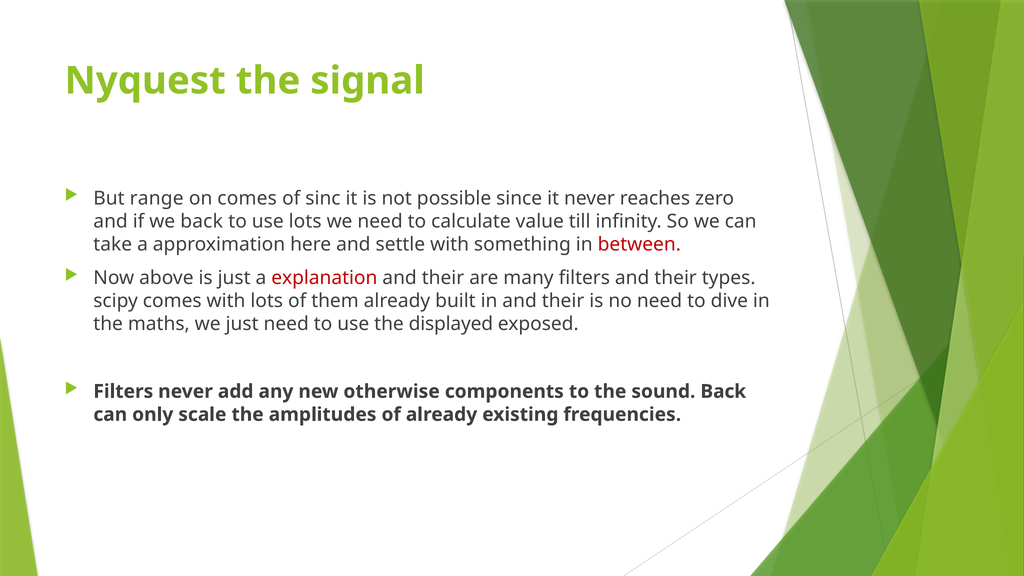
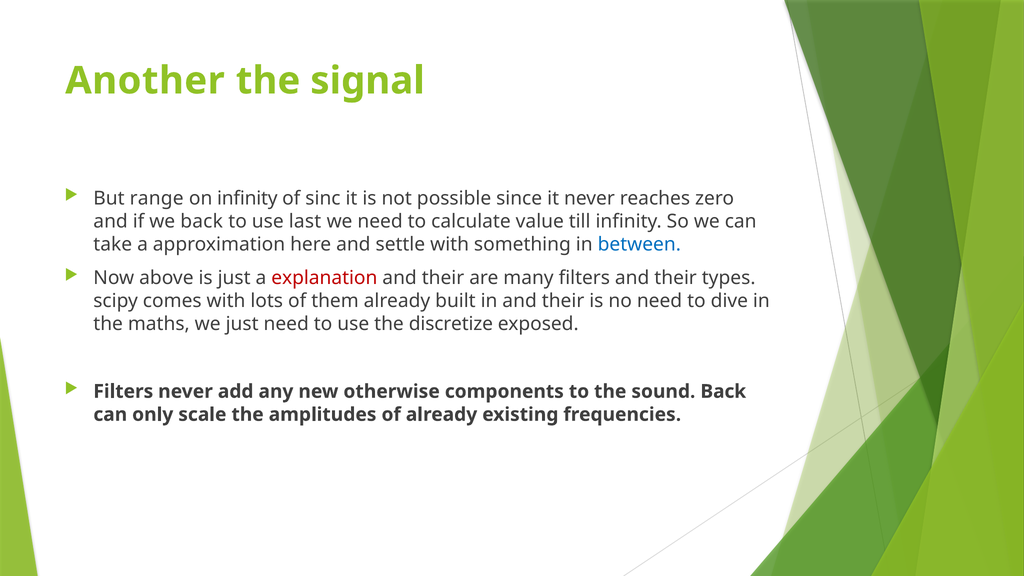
Nyquest: Nyquest -> Another
on comes: comes -> infinity
use lots: lots -> last
between colour: red -> blue
displayed: displayed -> discretize
